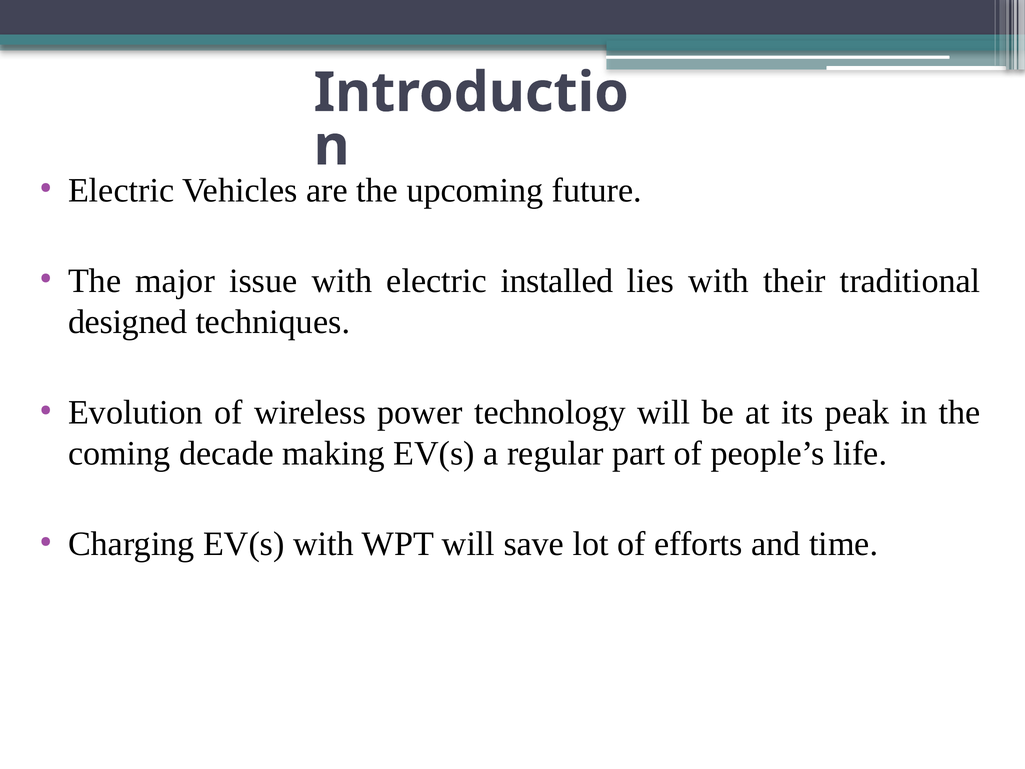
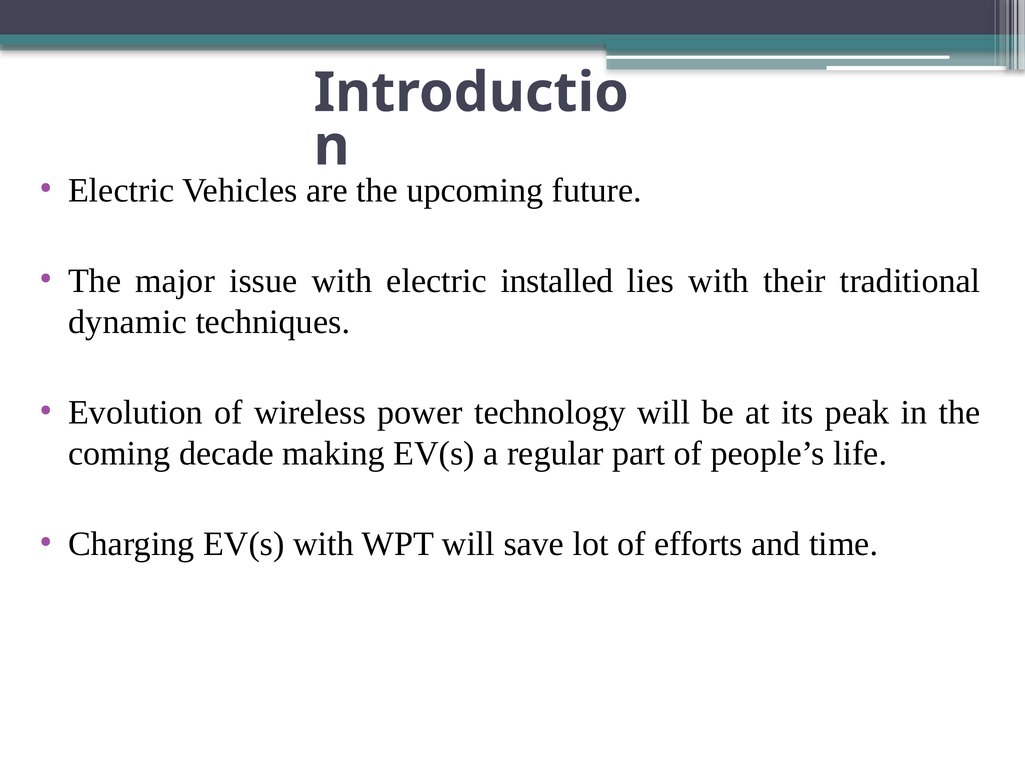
designed: designed -> dynamic
